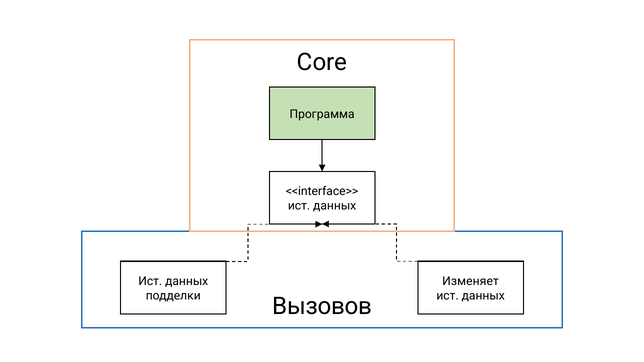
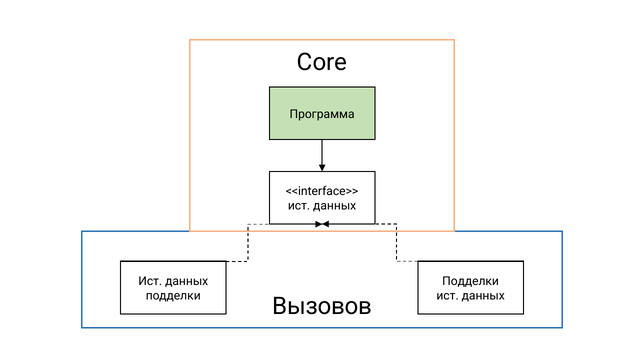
Изменяет at (471, 281): Изменяет -> Подделки
